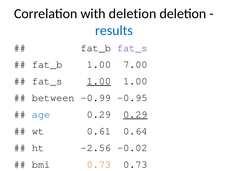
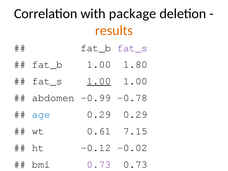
with deletion: deletion -> package
results colour: blue -> orange
7.00: 7.00 -> 1.80
between: between -> abdomen
-0.95: -0.95 -> -0.78
0.29 at (135, 114) underline: present -> none
0.64: 0.64 -> 7.15
-2.56: -2.56 -> -0.12
0.73 at (99, 164) colour: orange -> purple
